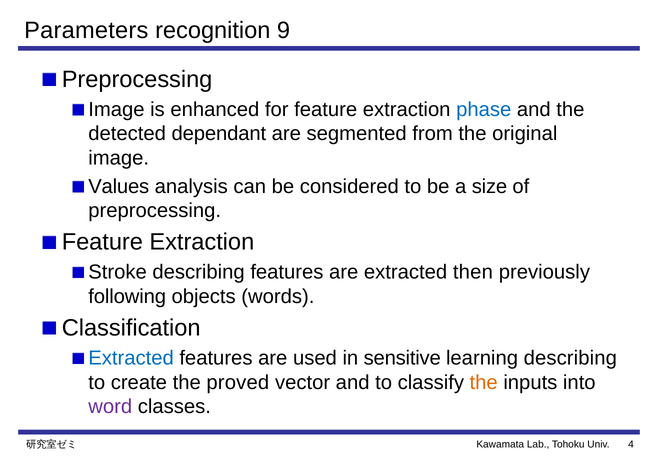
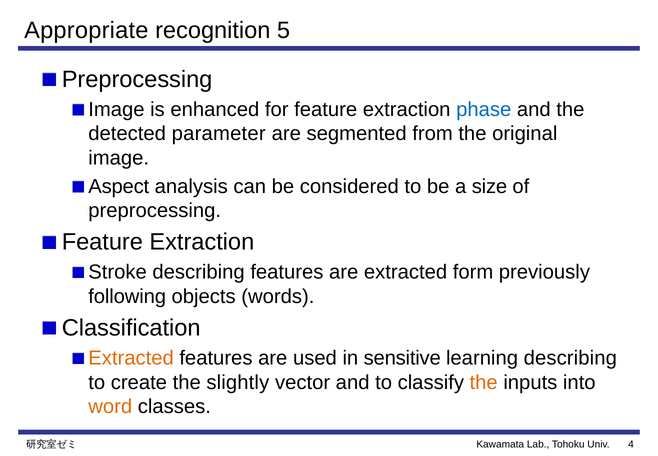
Parameters: Parameters -> Appropriate
9: 9 -> 5
dependant: dependant -> parameter
Values: Values -> Aspect
then: then -> form
Extracted at (131, 358) colour: blue -> orange
proved: proved -> slightly
word colour: purple -> orange
